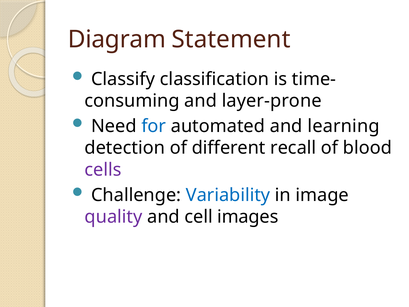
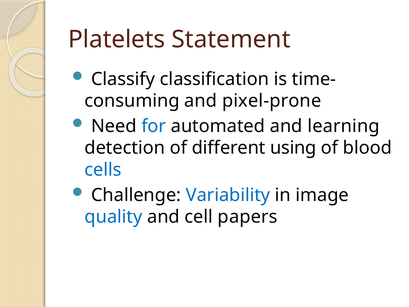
Diagram: Diagram -> Platelets
layer-prone: layer-prone -> pixel-prone
recall: recall -> using
cells colour: purple -> blue
quality colour: purple -> blue
images: images -> papers
